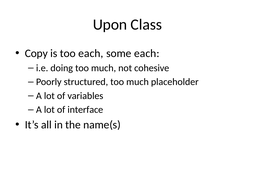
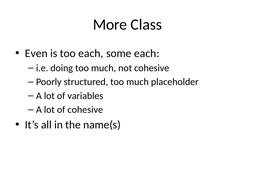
Upon: Upon -> More
Copy: Copy -> Even
of interface: interface -> cohesive
